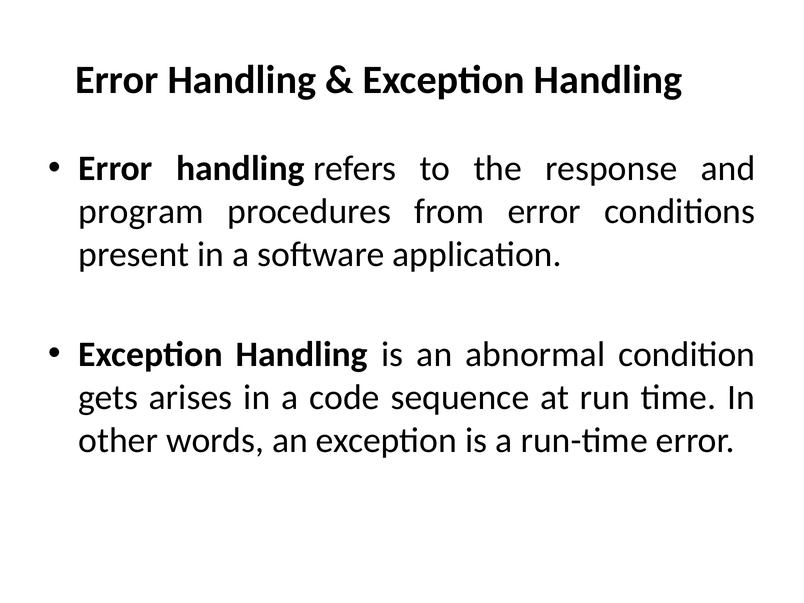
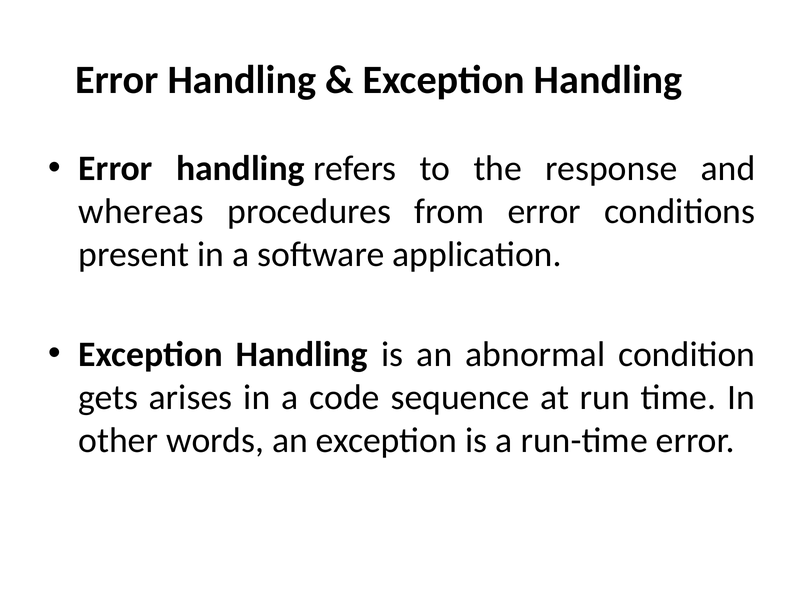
program: program -> whereas
